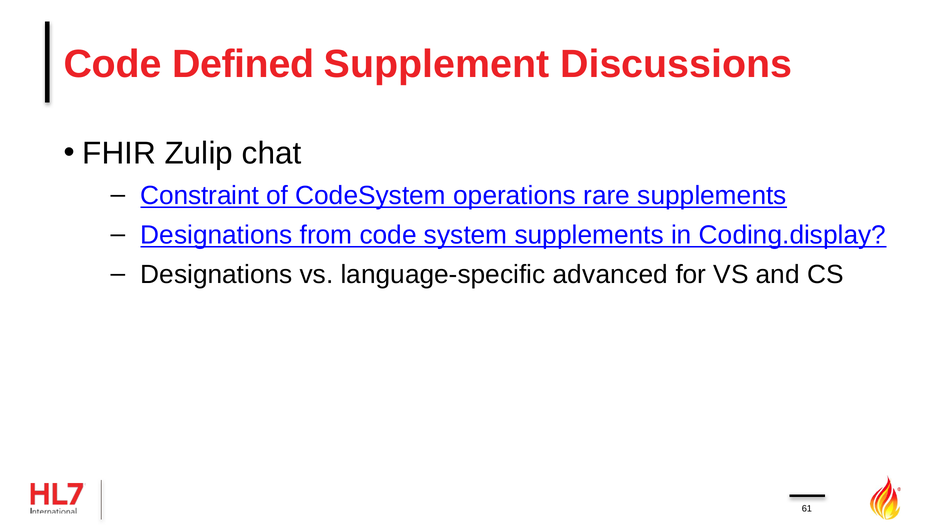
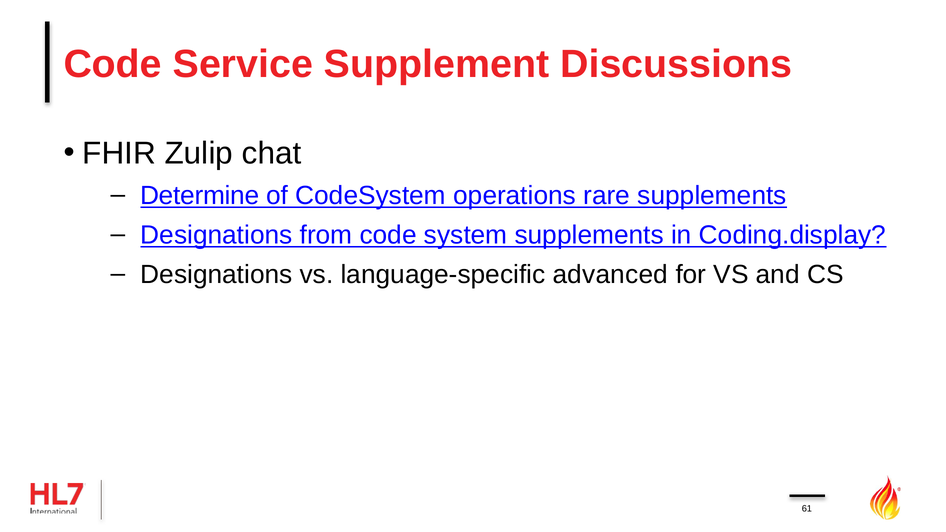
Defined: Defined -> Service
Constraint: Constraint -> Determine
